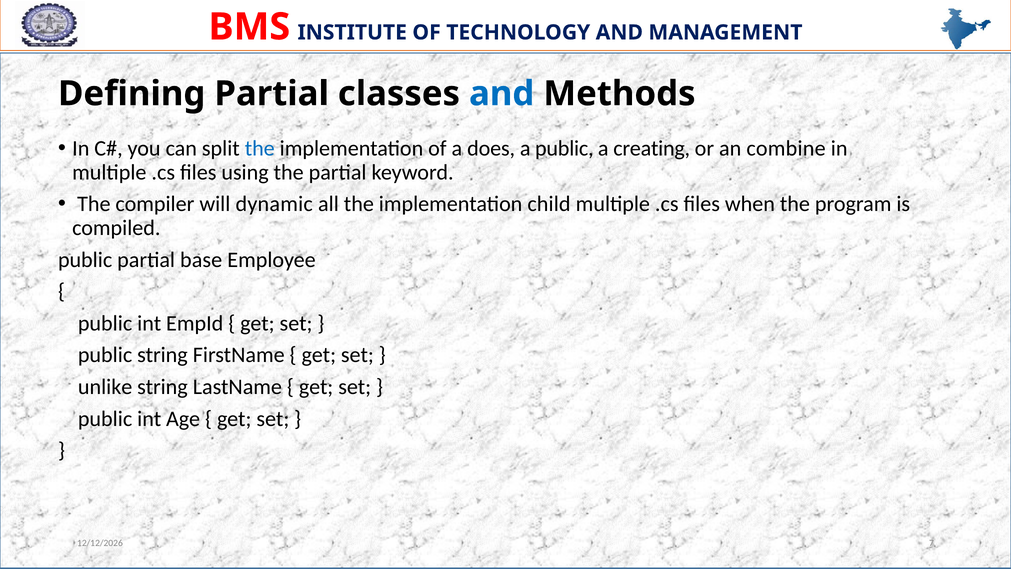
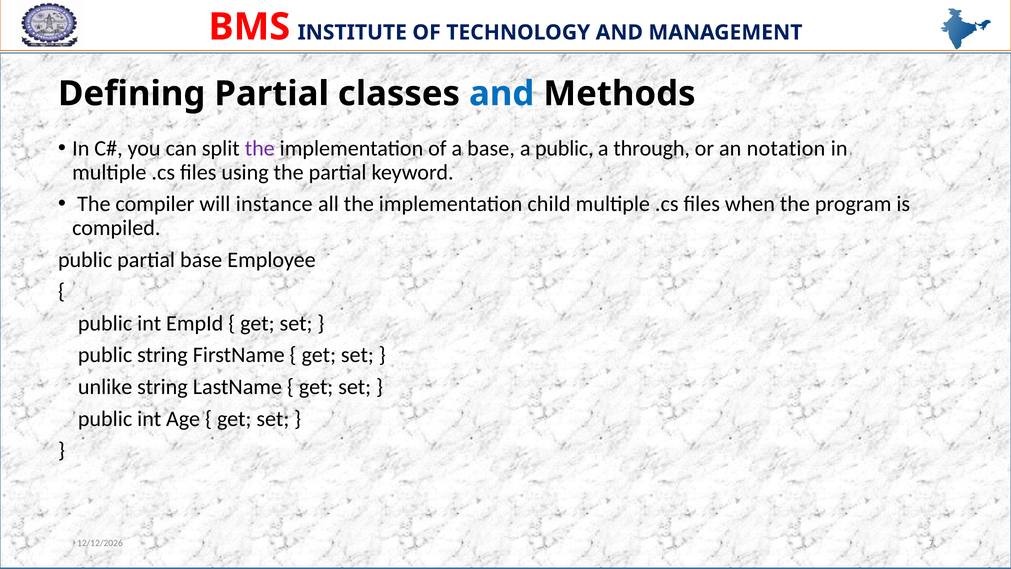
the at (260, 148) colour: blue -> purple
a does: does -> base
creating: creating -> through
combine: combine -> notation
dynamic: dynamic -> instance
